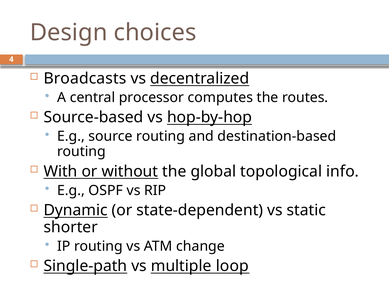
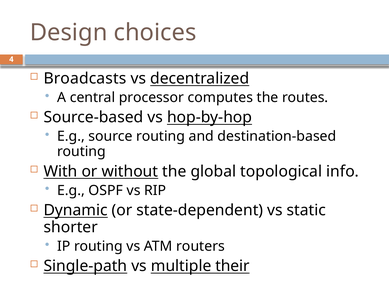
change: change -> routers
loop: loop -> their
